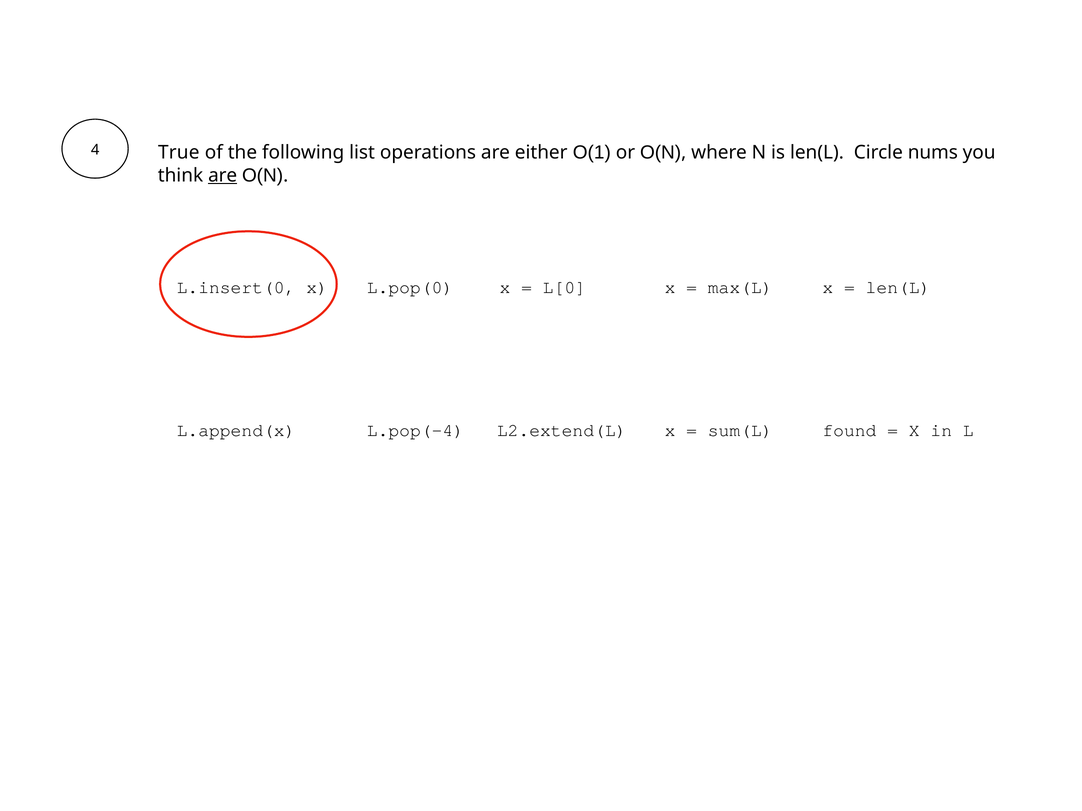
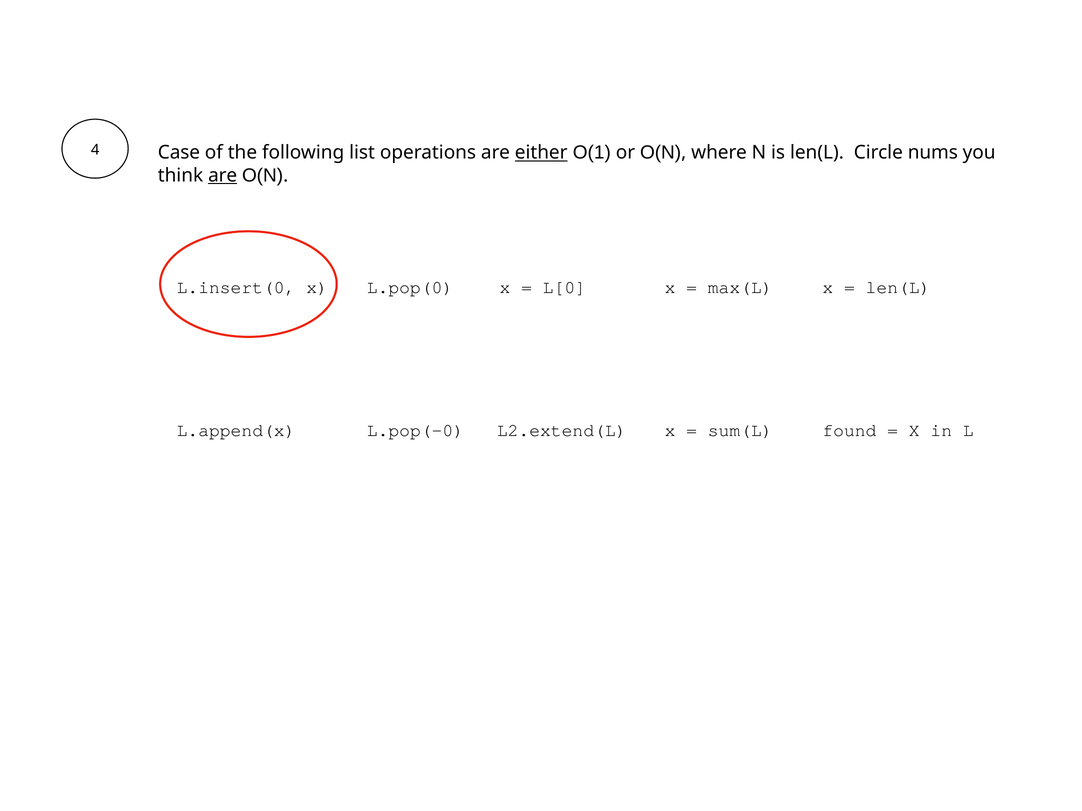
True: True -> Case
either underline: none -> present
L.pop(-4: L.pop(-4 -> L.pop(-0
